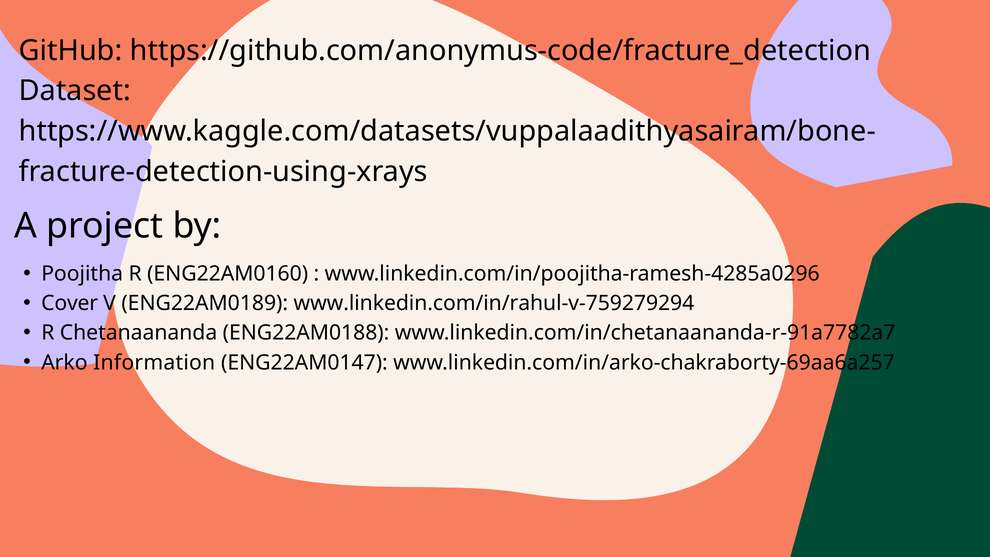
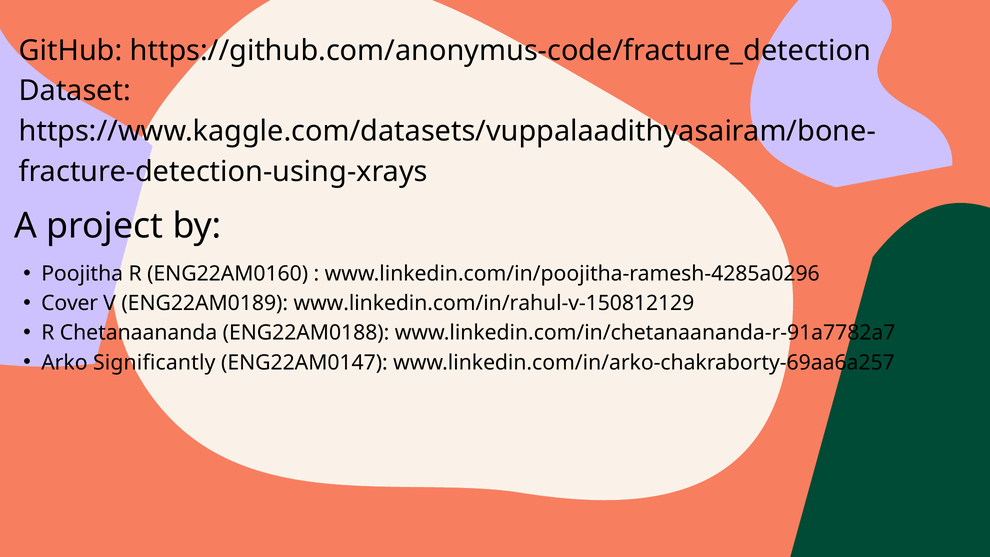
www.linkedin.com/in/rahul-v-759279294: www.linkedin.com/in/rahul-v-759279294 -> www.linkedin.com/in/rahul-v-150812129
Information: Information -> Significantly
